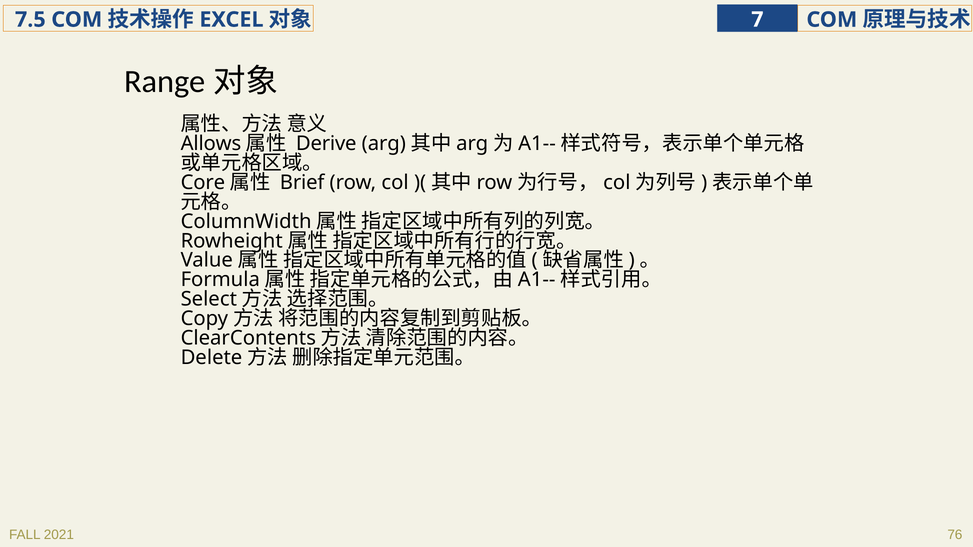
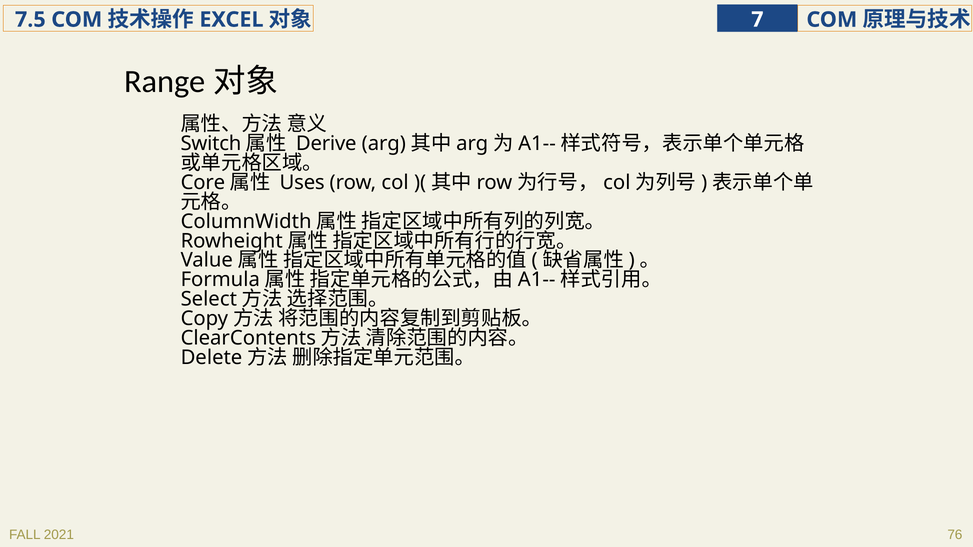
Allows: Allows -> Switch
Brief: Brief -> Uses
